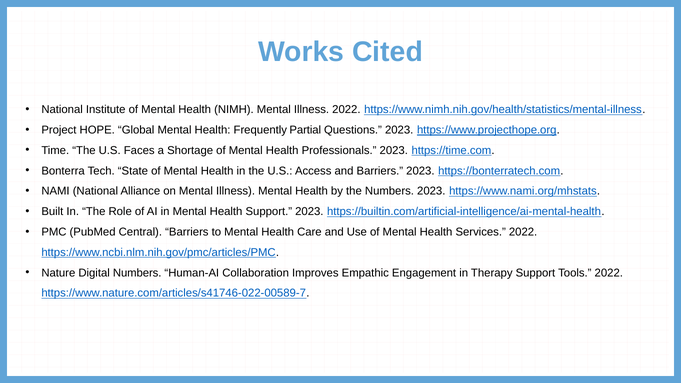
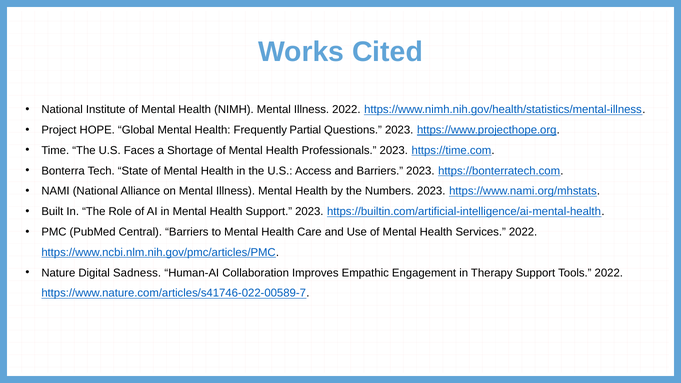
Digital Numbers: Numbers -> Sadness
